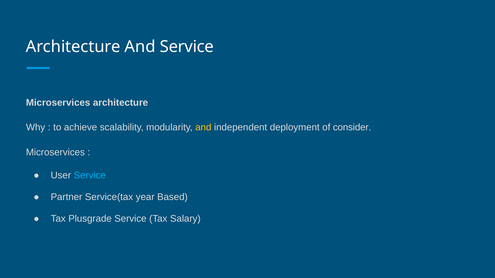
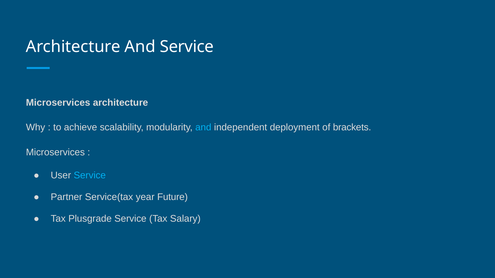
and at (203, 128) colour: yellow -> light blue
consider: consider -> brackets
Based: Based -> Future
